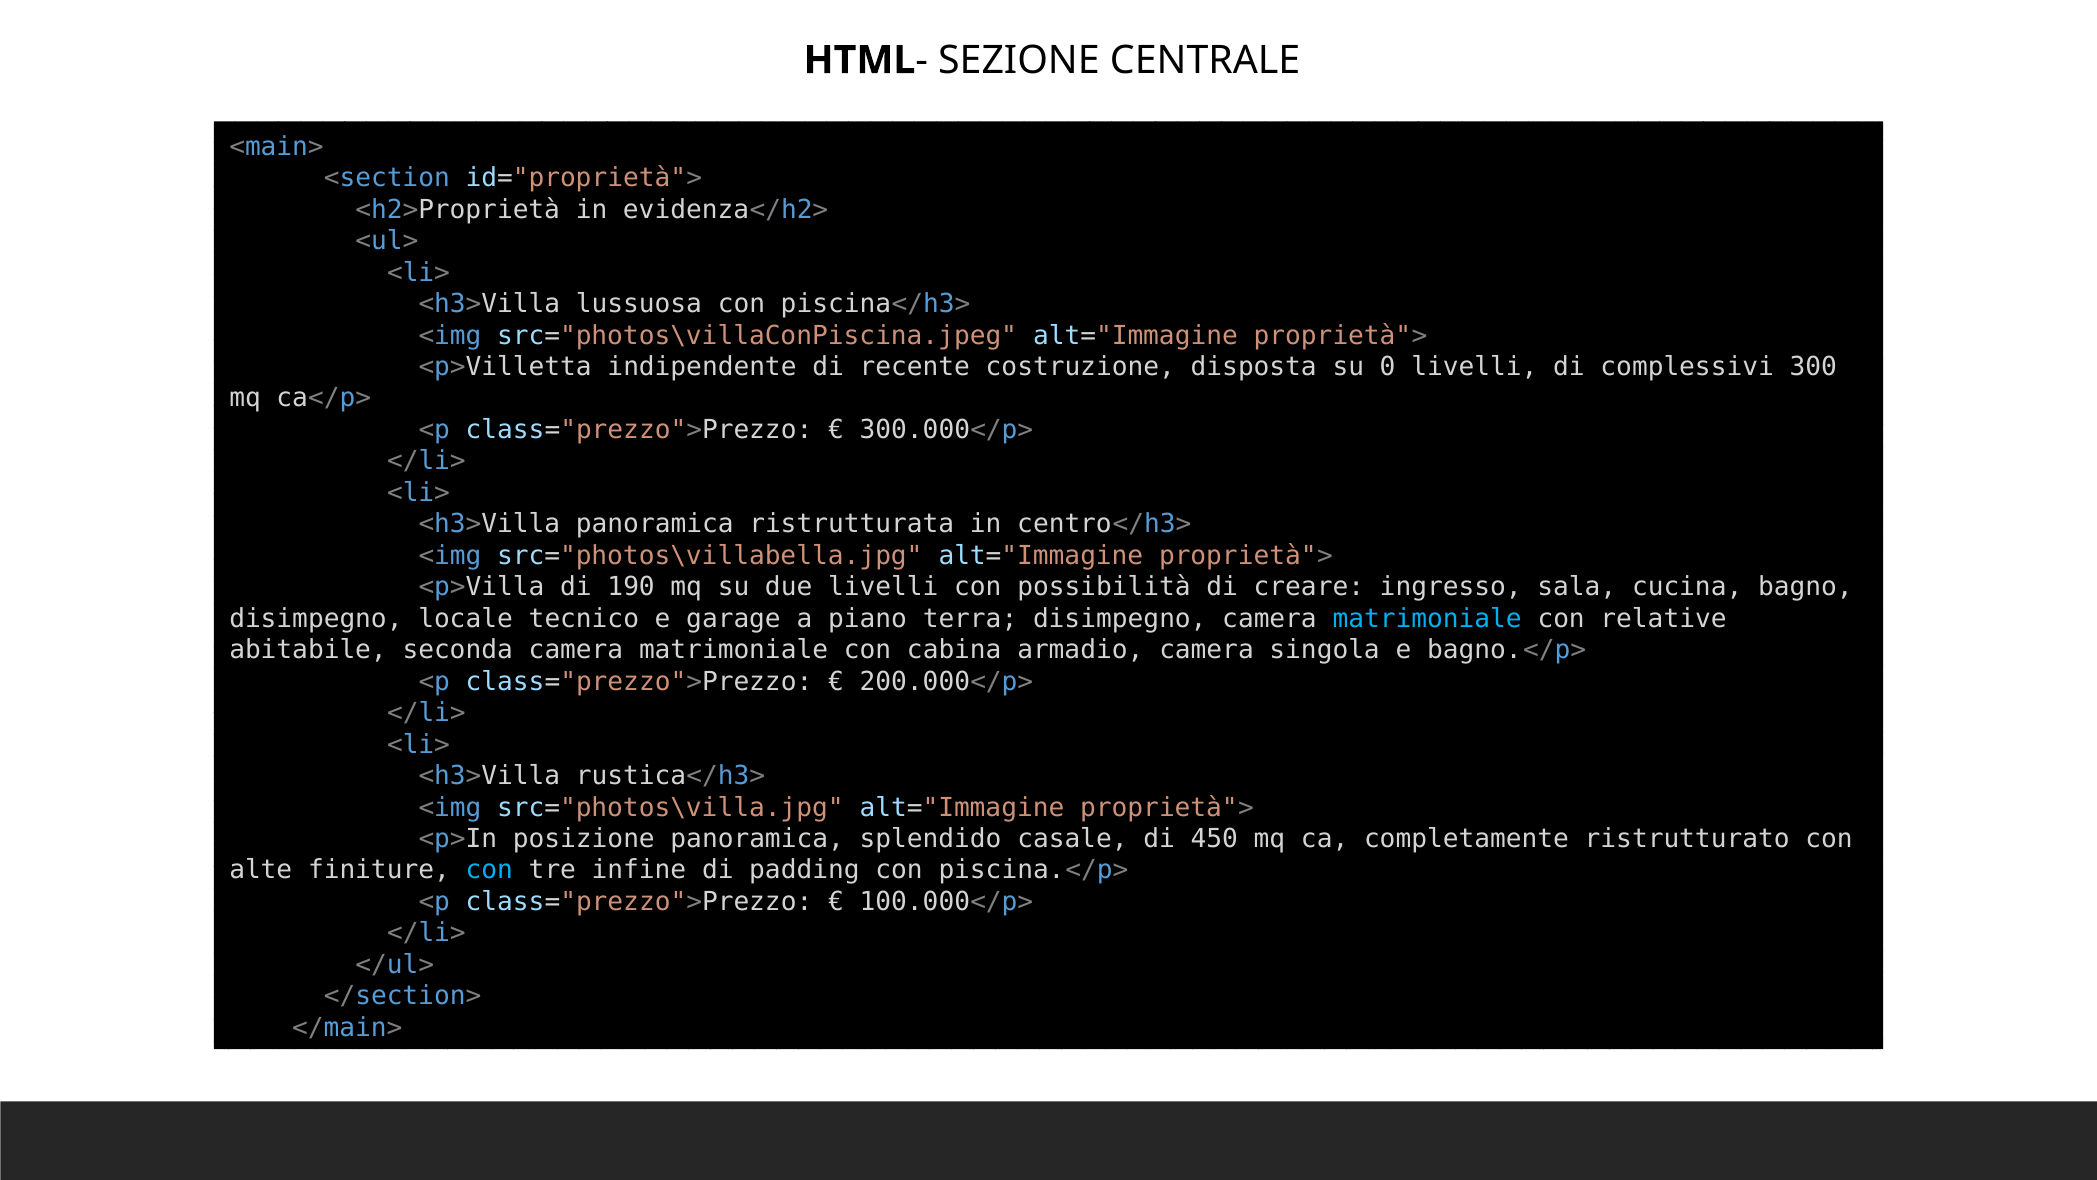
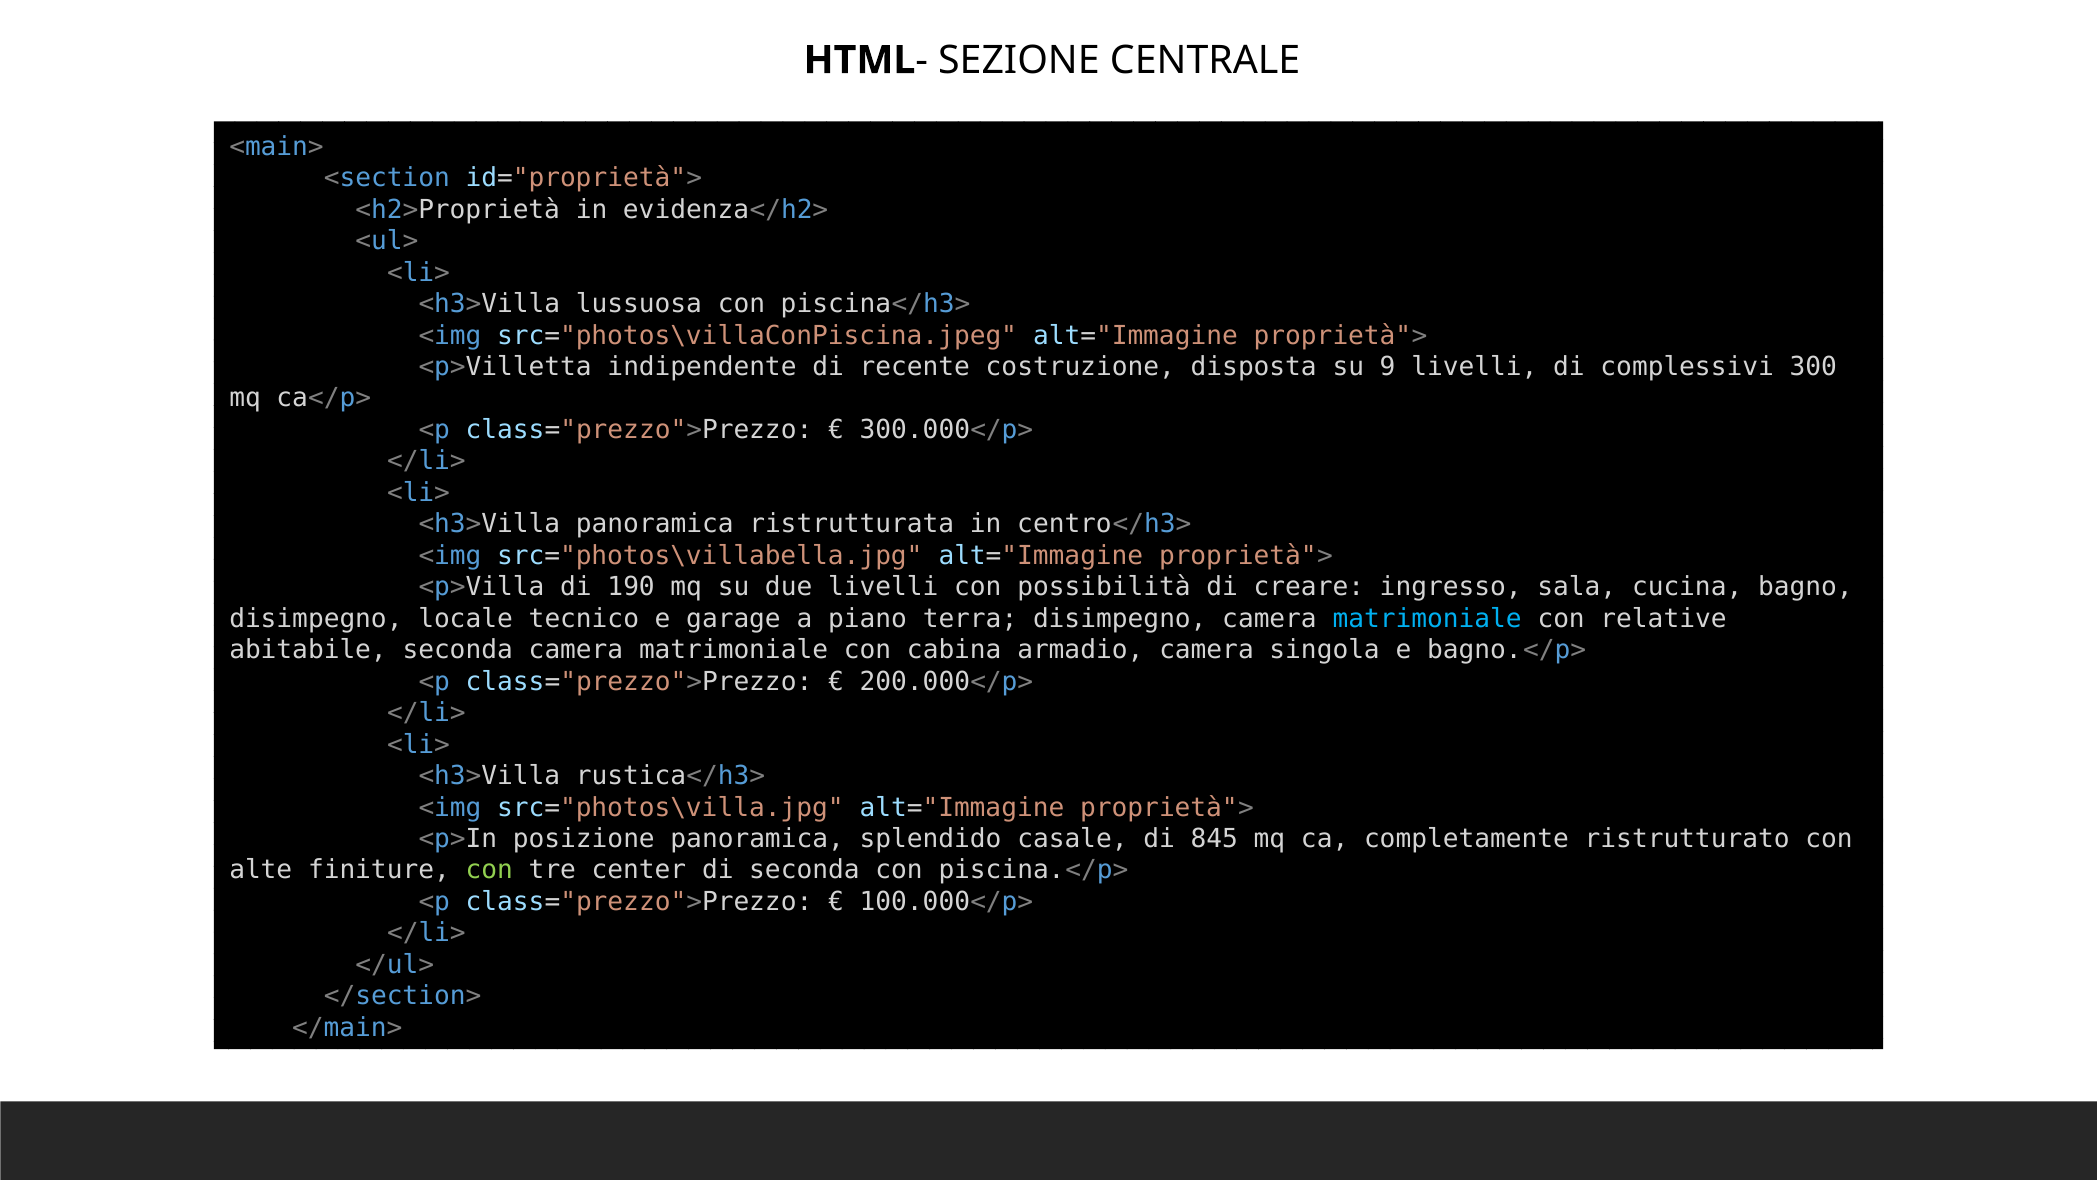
0: 0 -> 9
450: 450 -> 845
con at (489, 870) colour: light blue -> light green
infine: infine -> center
di padding: padding -> seconda
